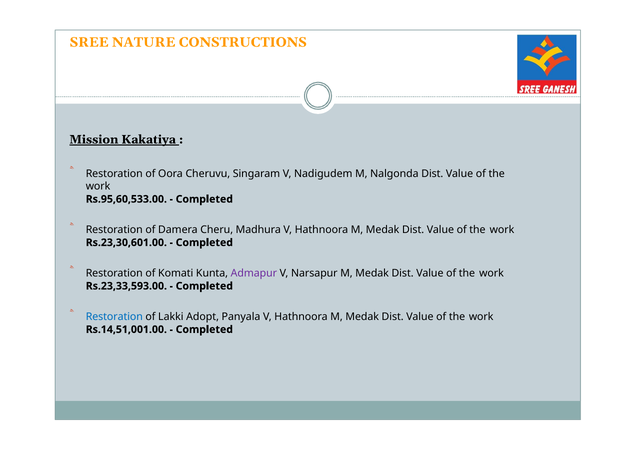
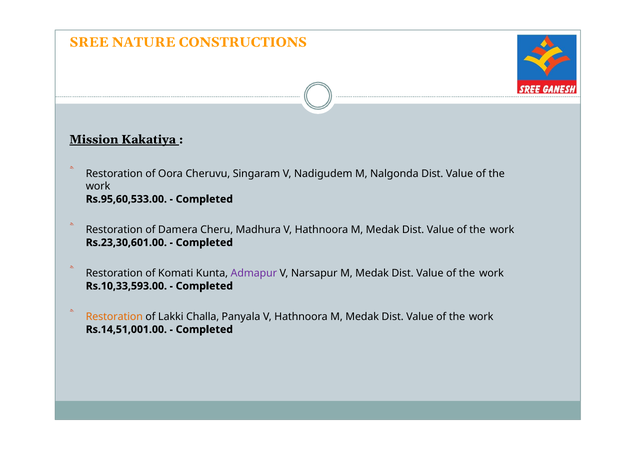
Rs.23,33,593.00: Rs.23,33,593.00 -> Rs.10,33,593.00
Restoration at (114, 317) colour: blue -> orange
Adopt: Adopt -> Challa
